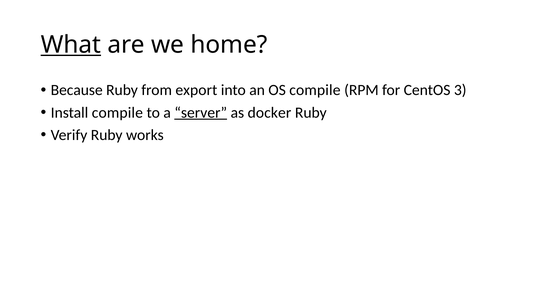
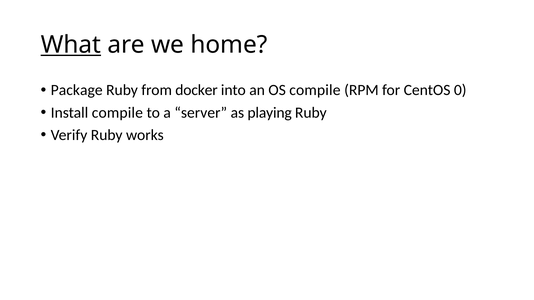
Because: Because -> Package
export: export -> docker
3: 3 -> 0
server underline: present -> none
docker: docker -> playing
